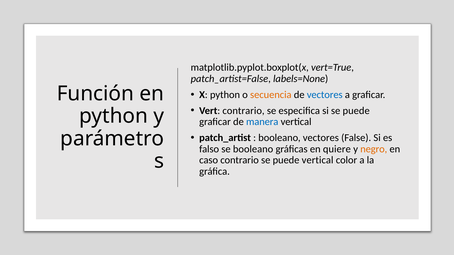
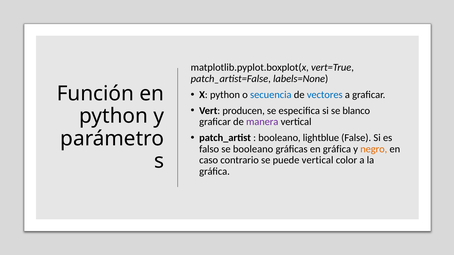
secuencia colour: orange -> blue
Vert contrario: contrario -> producen
si se puede: puede -> blanco
manera colour: blue -> purple
booleano vectores: vectores -> lightblue
en quiere: quiere -> gráfica
